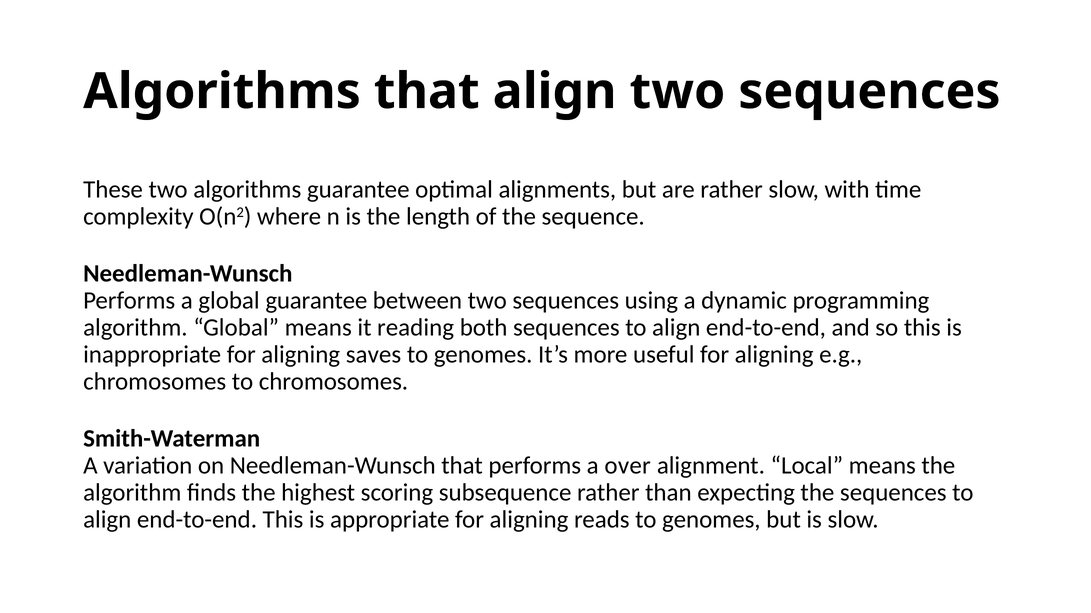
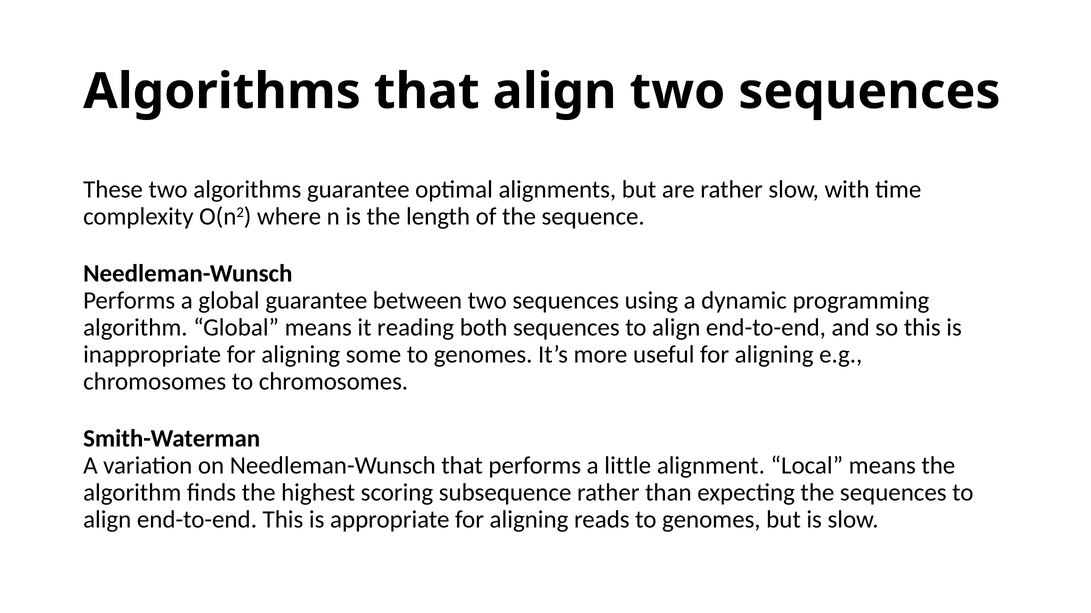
saves: saves -> some
over: over -> little
